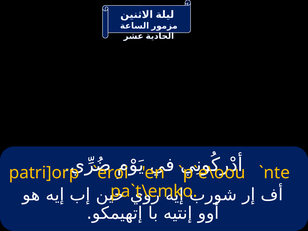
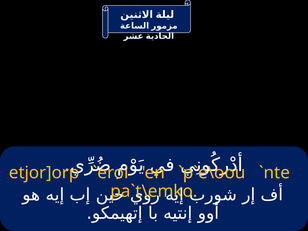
patri]orp: patri]orp -> etjor]orp
